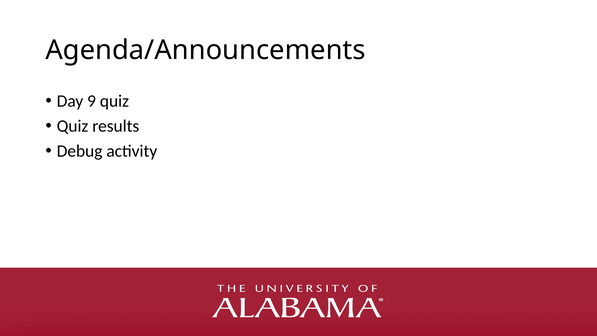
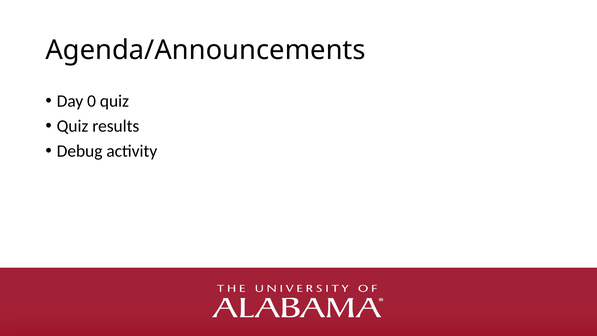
9: 9 -> 0
